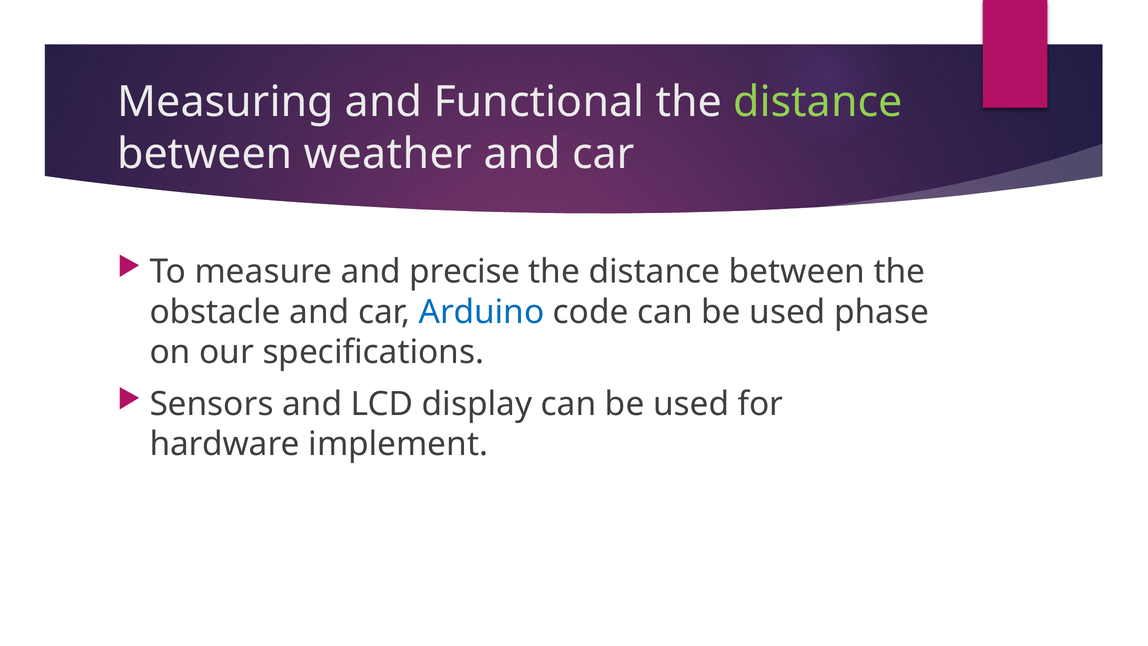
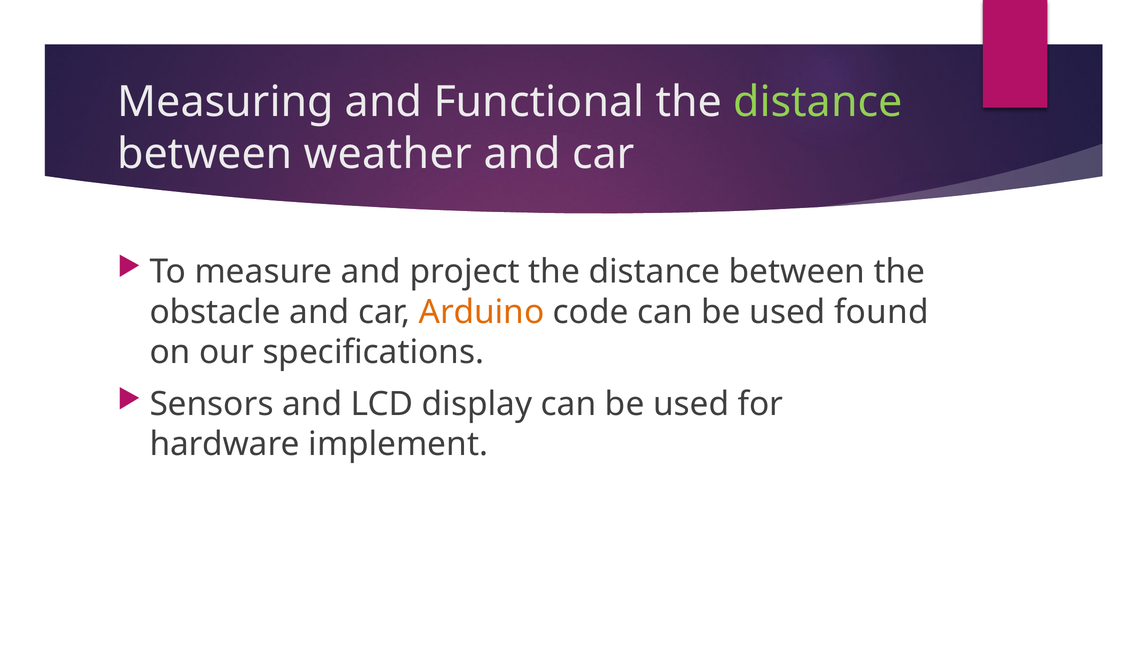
precise: precise -> project
Arduino colour: blue -> orange
phase: phase -> found
